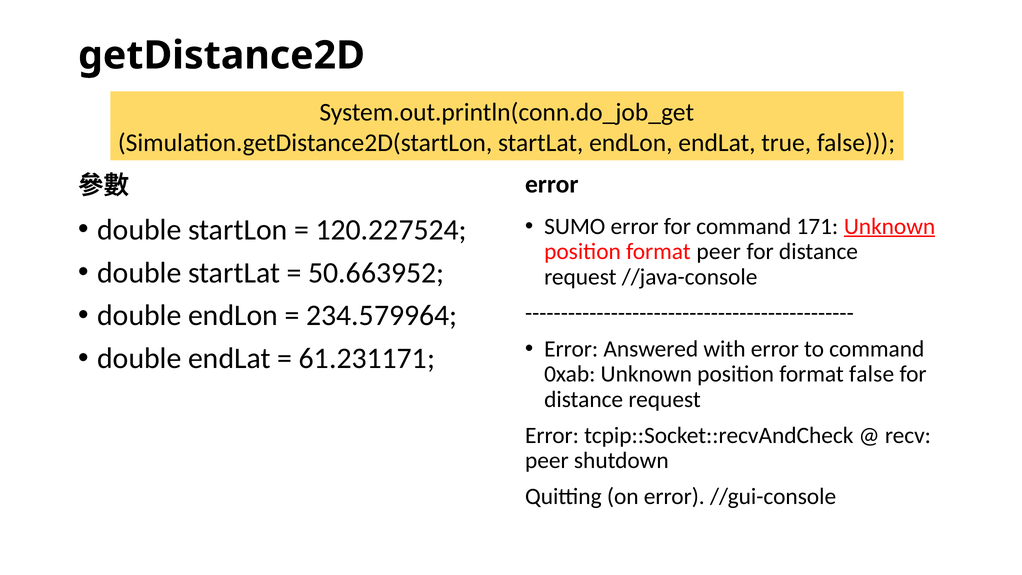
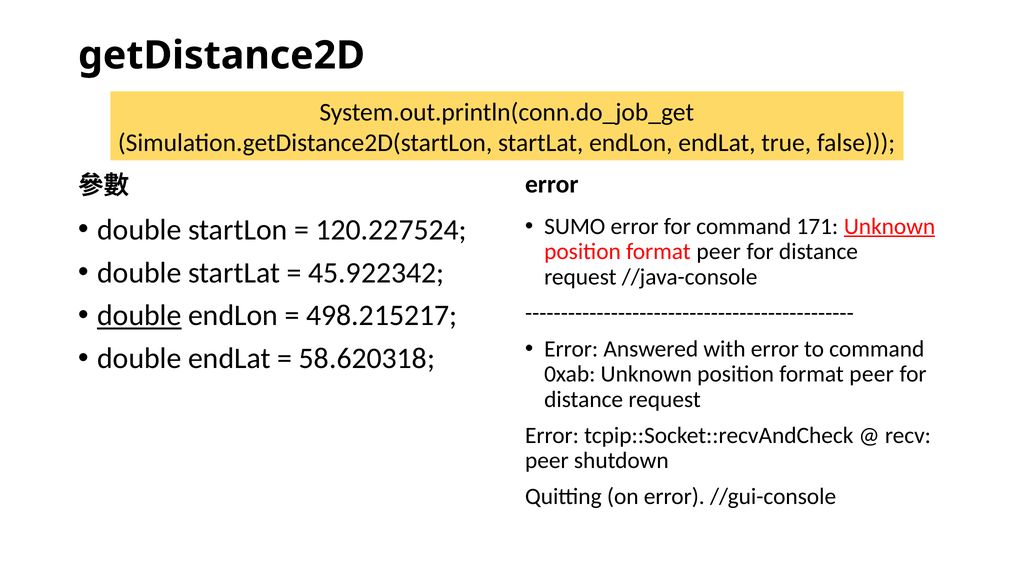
50.663952: 50.663952 -> 45.922342
double at (139, 315) underline: none -> present
234.579964: 234.579964 -> 498.215217
61.231171: 61.231171 -> 58.620318
false at (872, 374): false -> peer
